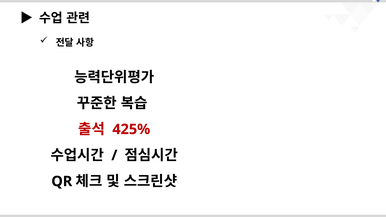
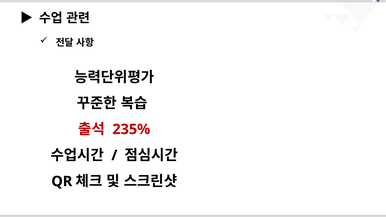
425%: 425% -> 235%
